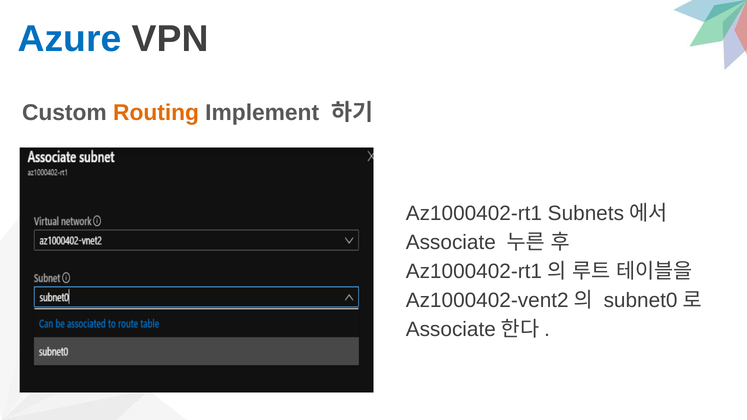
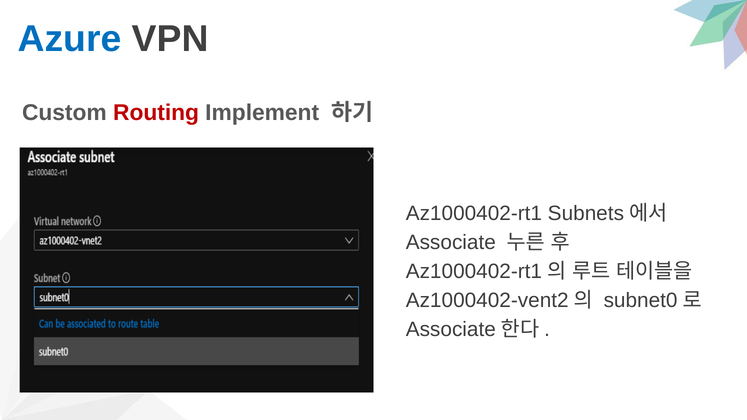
Routing colour: orange -> red
